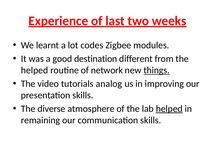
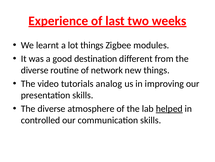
lot codes: codes -> things
helped at (35, 70): helped -> diverse
things at (157, 70) underline: present -> none
remaining: remaining -> controlled
